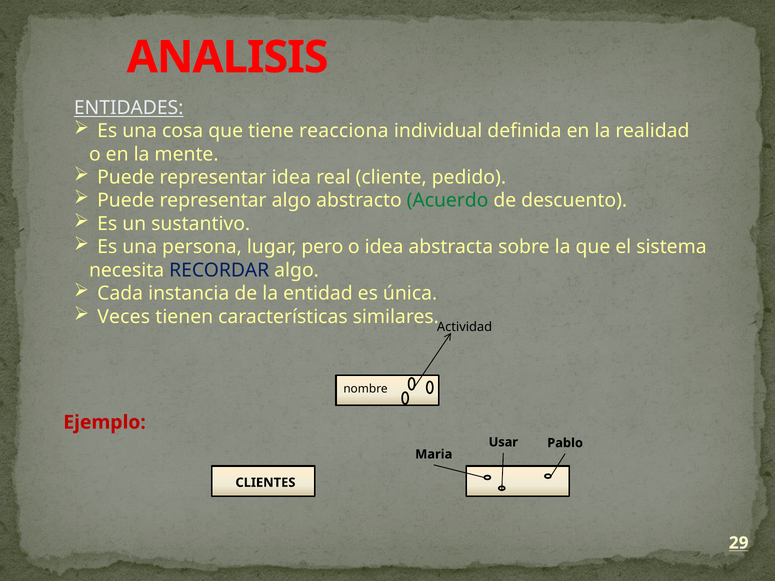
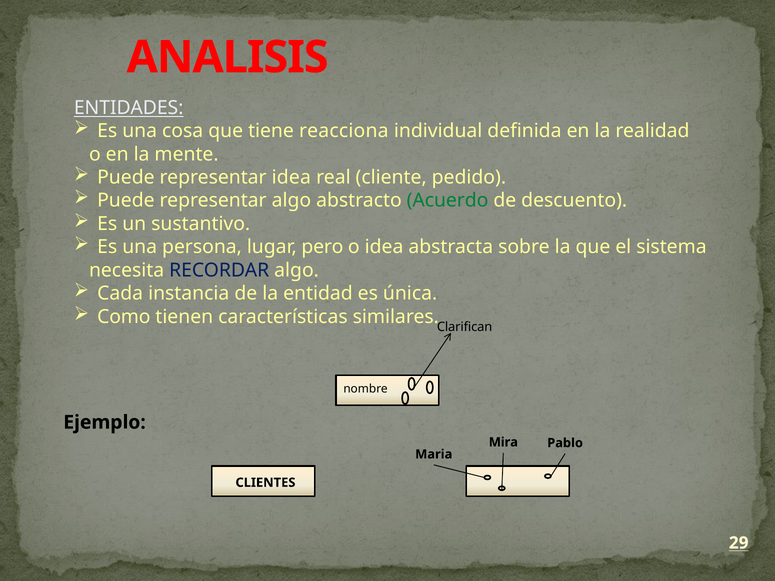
Veces: Veces -> Como
Actividad: Actividad -> Clarifican
Ejemplo colour: red -> black
Usar: Usar -> Mira
